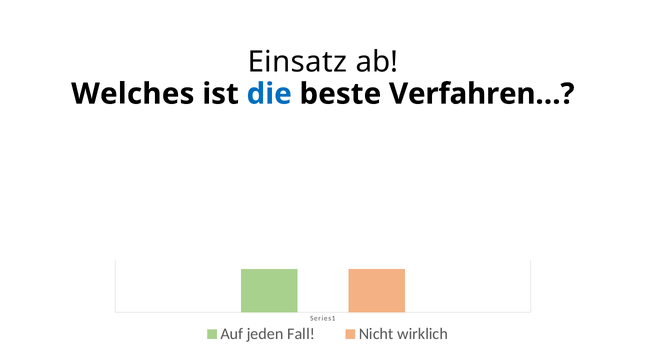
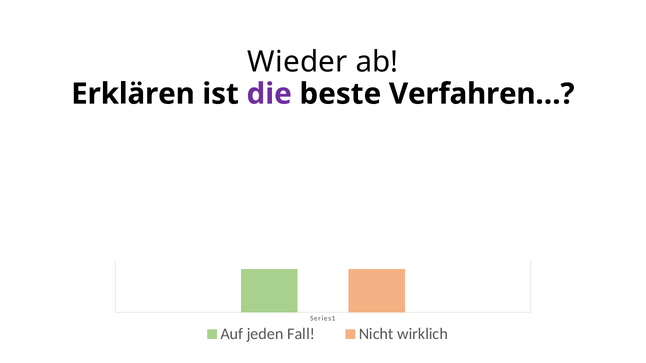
Einsatz: Einsatz -> Wieder
Welches: Welches -> Erklären
die colour: blue -> purple
